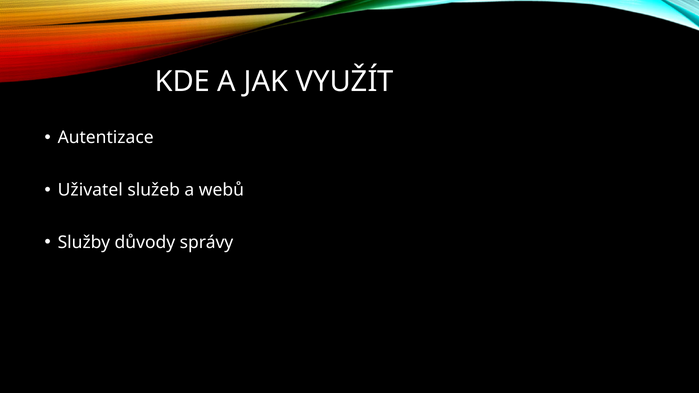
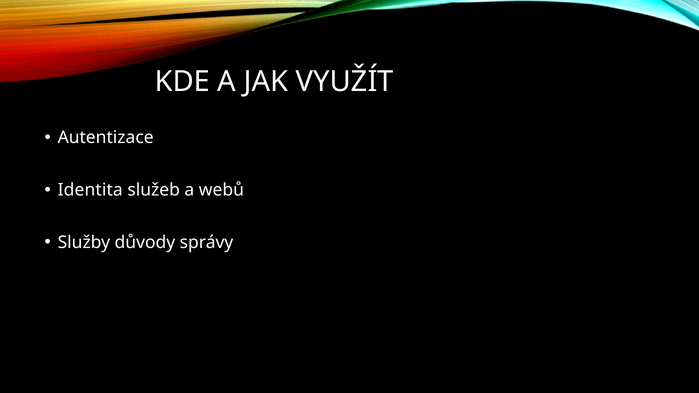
Uživatel: Uživatel -> Identita
